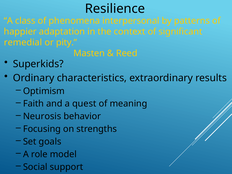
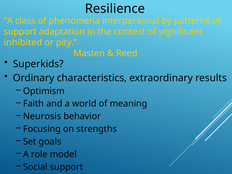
happier at (20, 32): happier -> support
remedial: remedial -> inhibited
quest: quest -> world
